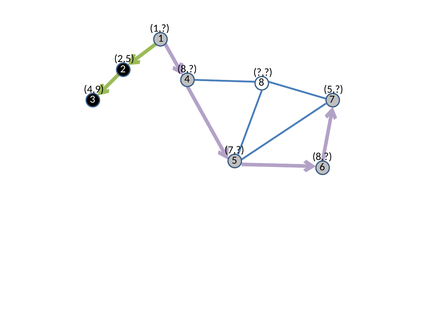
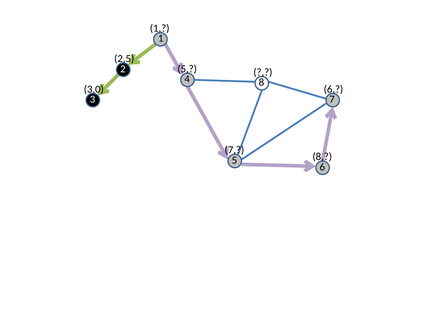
8 at (187, 69): 8 -> 5
4,9: 4,9 -> 3,0
5 at (333, 89): 5 -> 6
